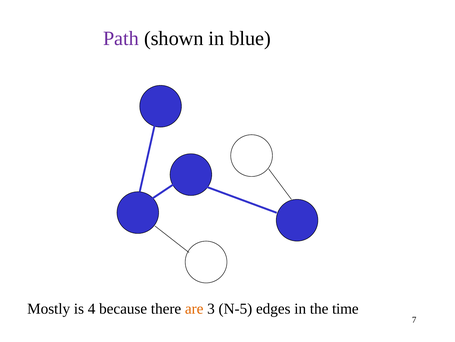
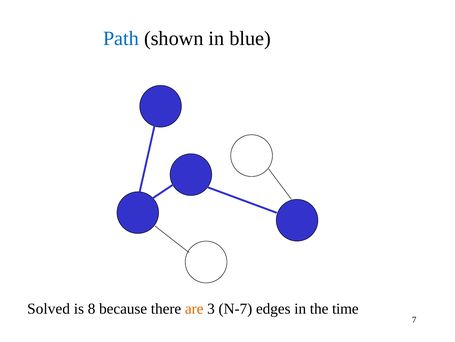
Path colour: purple -> blue
Mostly: Mostly -> Solved
4: 4 -> 8
N-5: N-5 -> N-7
